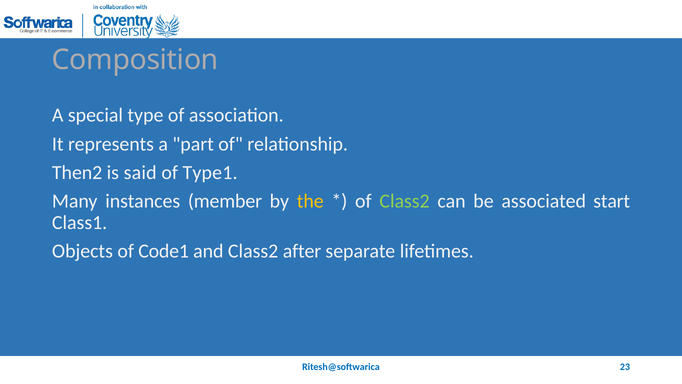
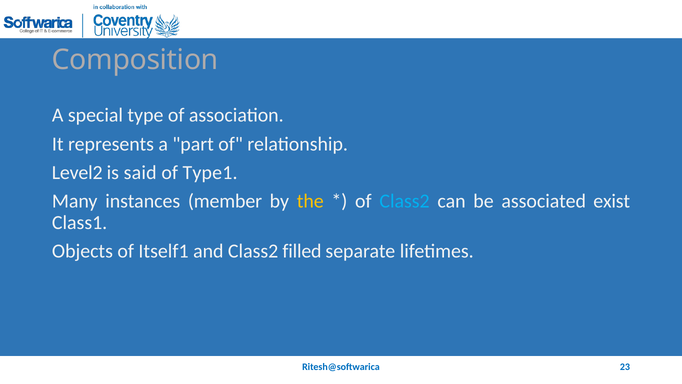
Then2: Then2 -> Level2
Class2 at (405, 201) colour: light green -> light blue
start: start -> exist
Code1: Code1 -> Itself1
after: after -> filled
